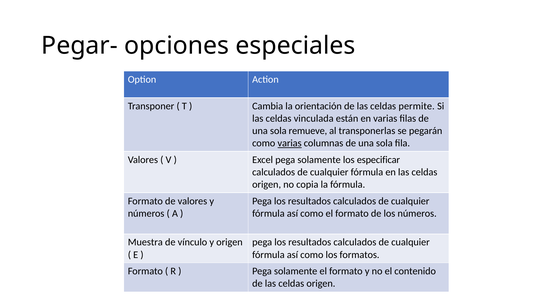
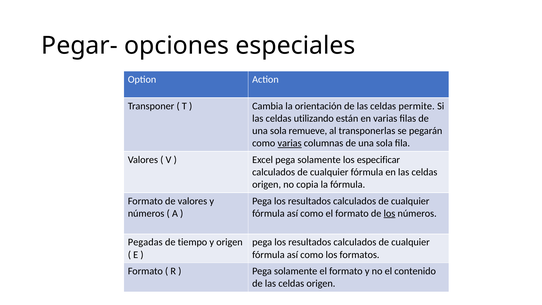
vinculada: vinculada -> utilizando
los at (389, 213) underline: none -> present
Muestra: Muestra -> Pegadas
vínculo: vínculo -> tiempo
